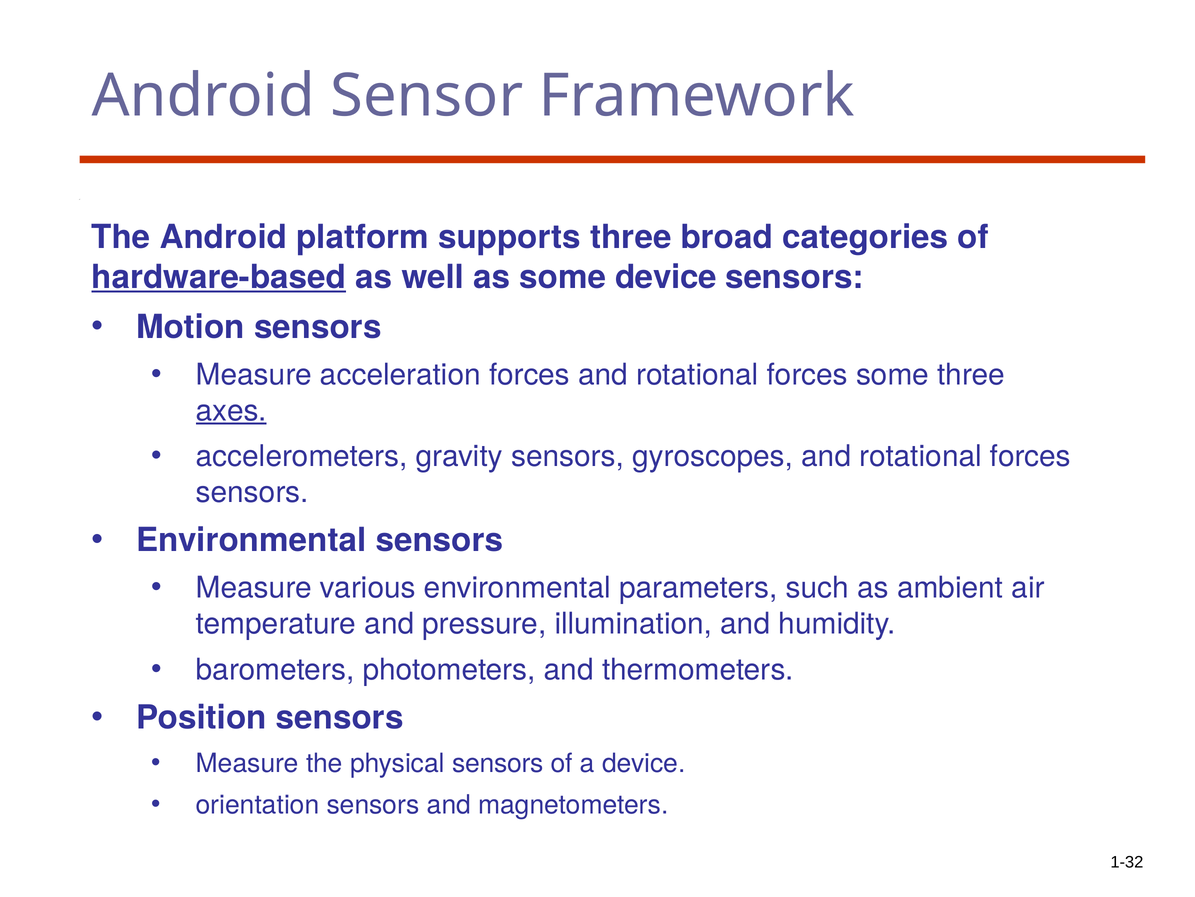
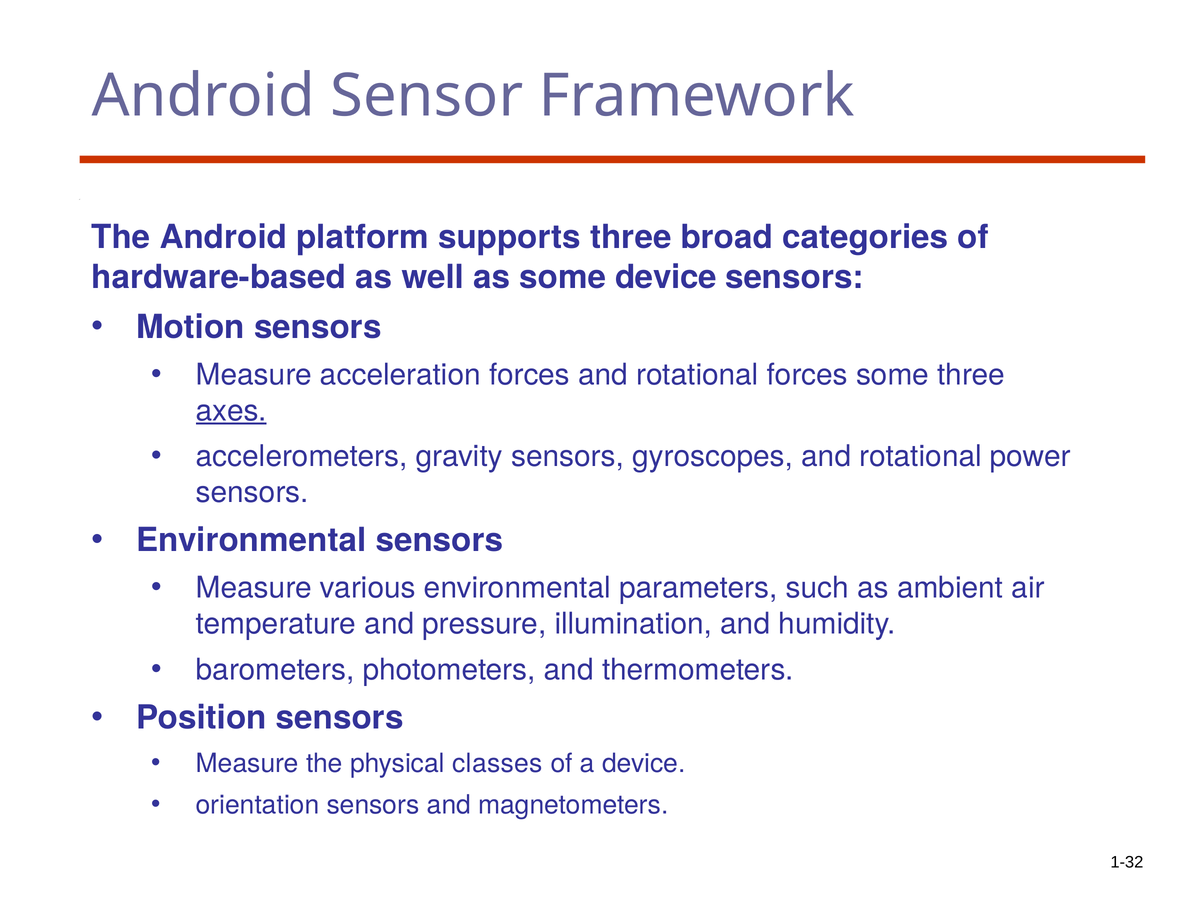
hardware-based underline: present -> none
gyroscopes and rotational forces: forces -> power
physical sensors: sensors -> classes
